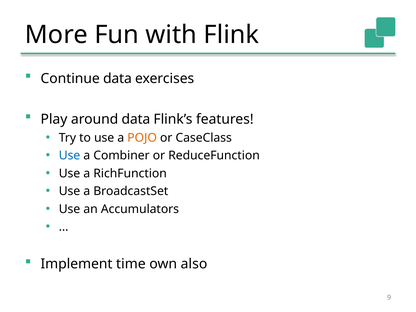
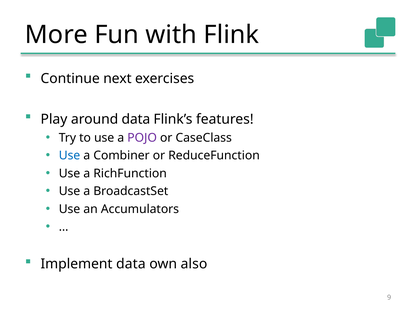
Continue data: data -> next
POJO colour: orange -> purple
Implement time: time -> data
